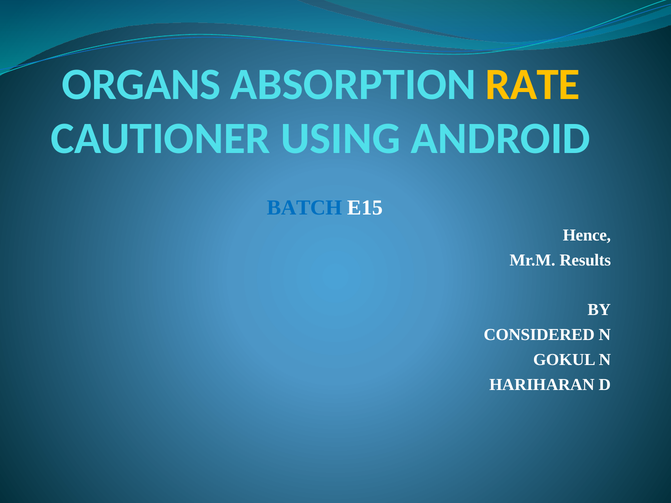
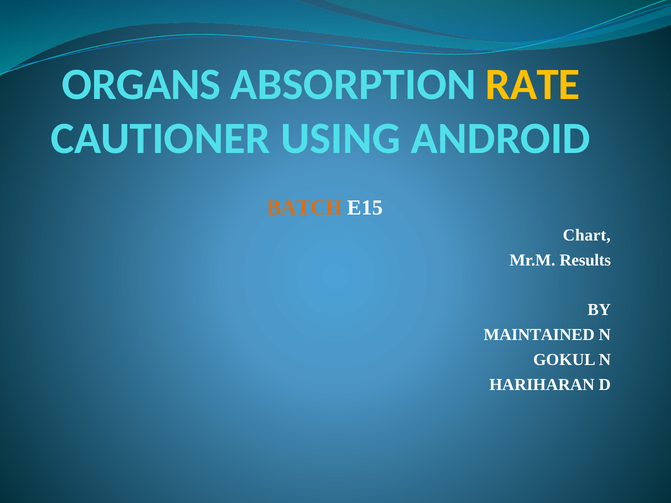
BATCH colour: blue -> orange
Hence: Hence -> Chart
CONSIDERED: CONSIDERED -> MAINTAINED
